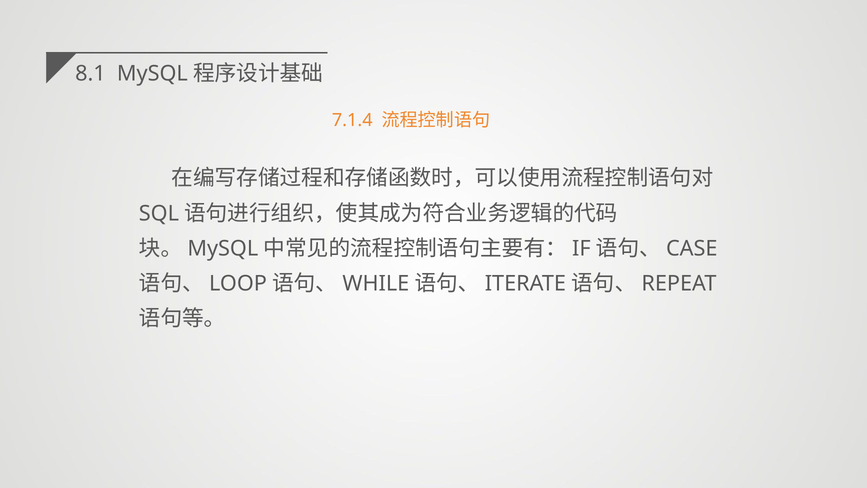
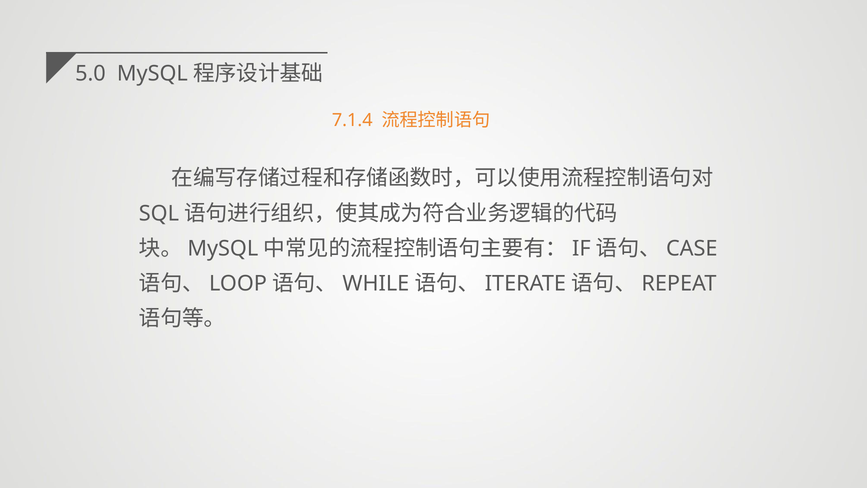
8.1: 8.1 -> 5.0
